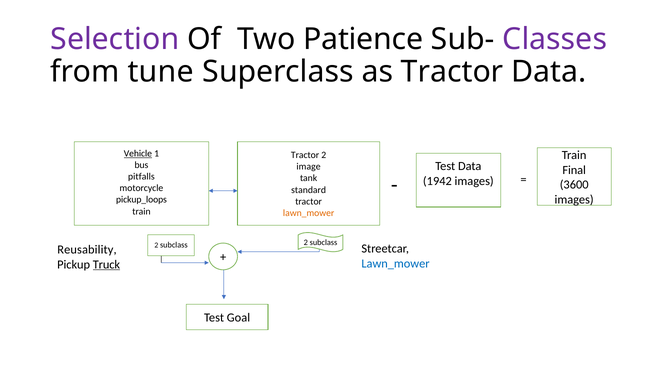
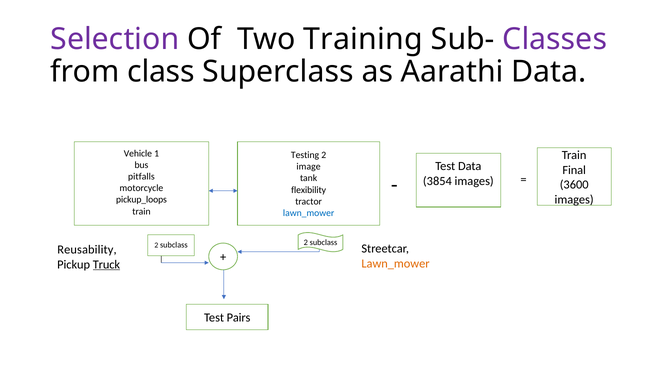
Patience: Patience -> Training
tune: tune -> class
as Tractor: Tractor -> Aarathi
Vehicle underline: present -> none
Tractor at (305, 155): Tractor -> Testing
1942: 1942 -> 3854
standard: standard -> flexibility
lawn_mower at (309, 213) colour: orange -> blue
Lawn_mower at (396, 263) colour: blue -> orange
Goal: Goal -> Pairs
